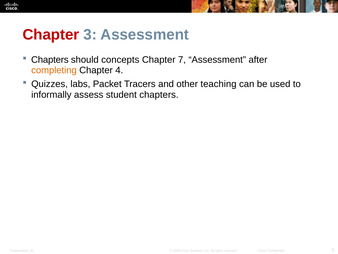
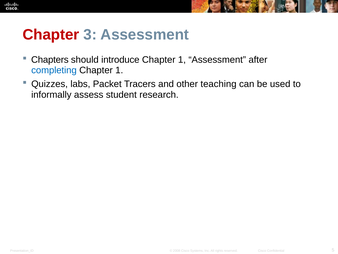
concepts: concepts -> introduce
7 at (182, 60): 7 -> 1
completing colour: orange -> blue
4 at (119, 70): 4 -> 1
student chapters: chapters -> research
